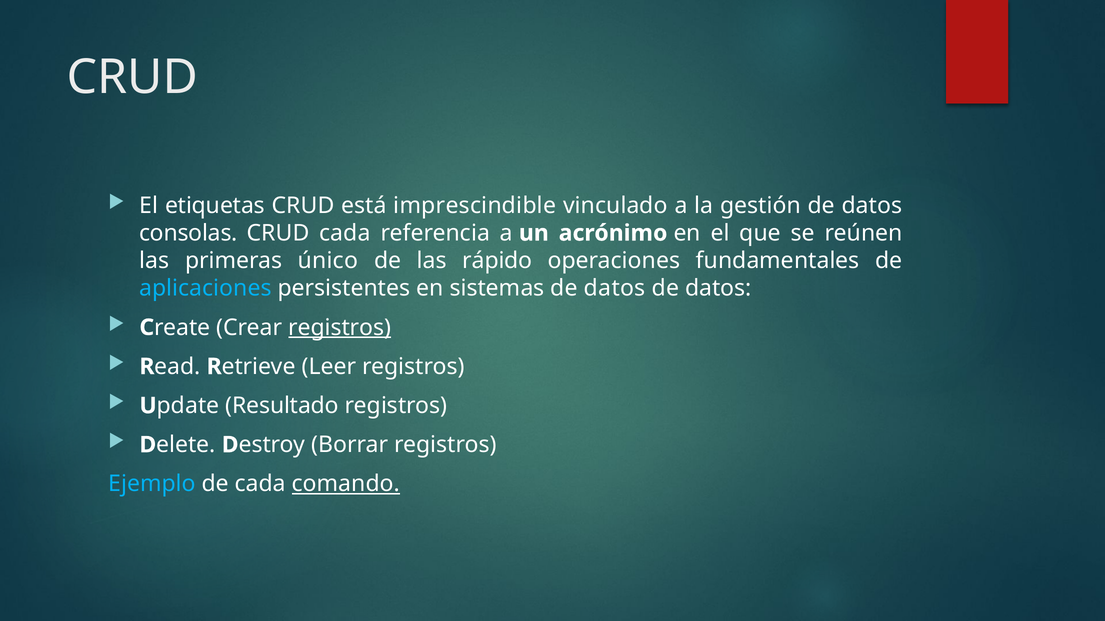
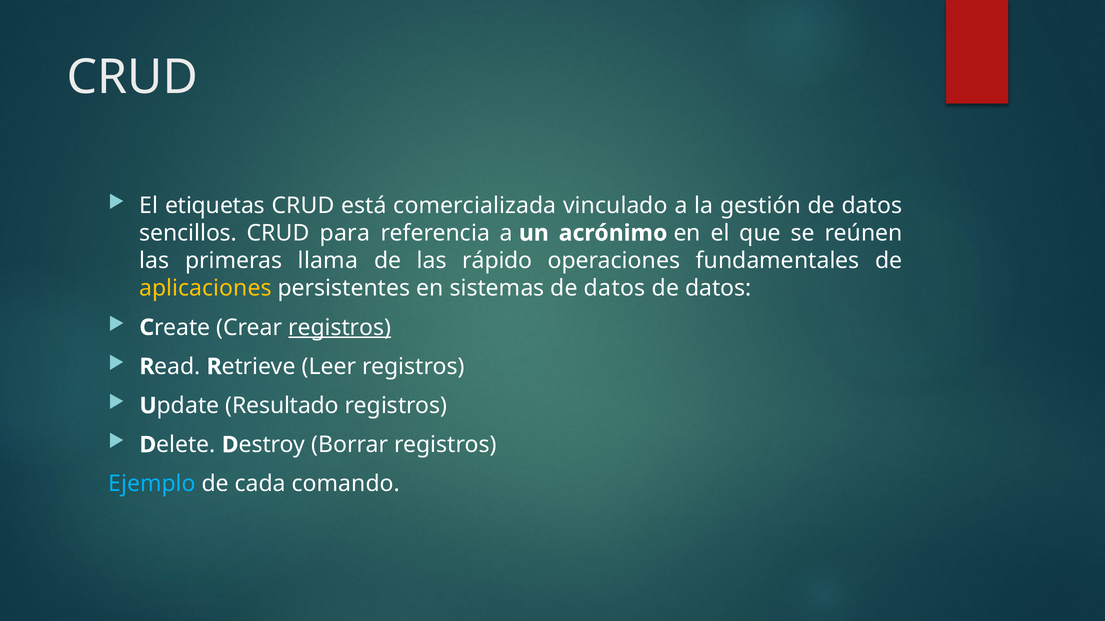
imprescindible: imprescindible -> comercializada
consolas: consolas -> sencillos
CRUD cada: cada -> para
único: único -> llama
aplicaciones colour: light blue -> yellow
comando underline: present -> none
